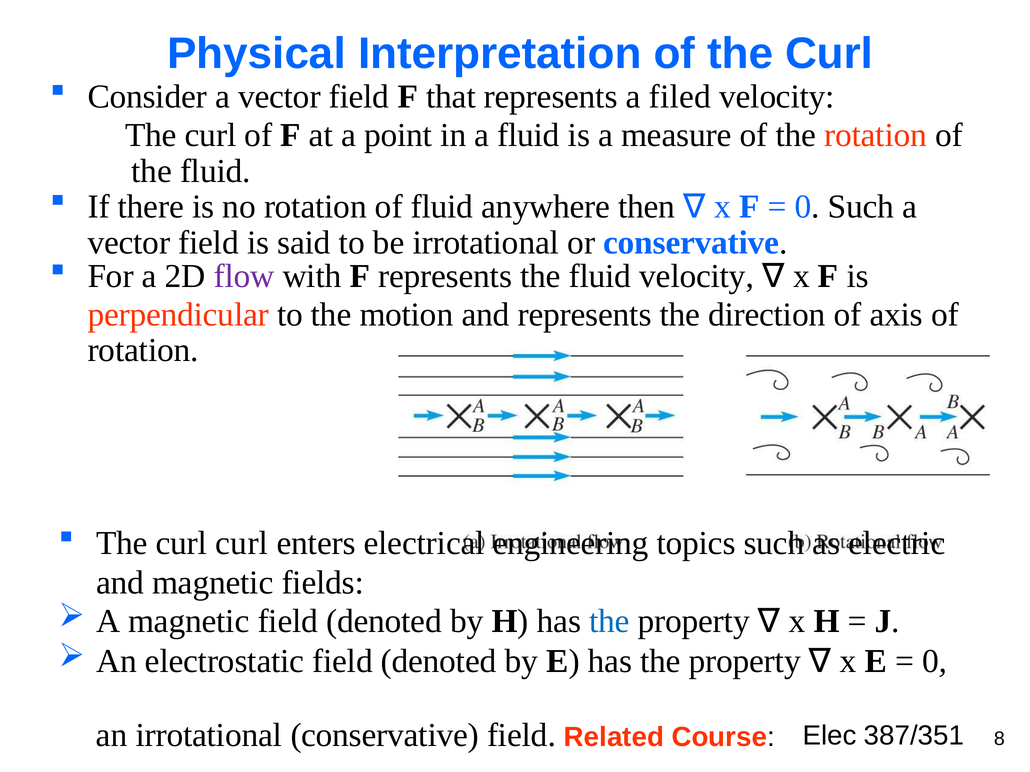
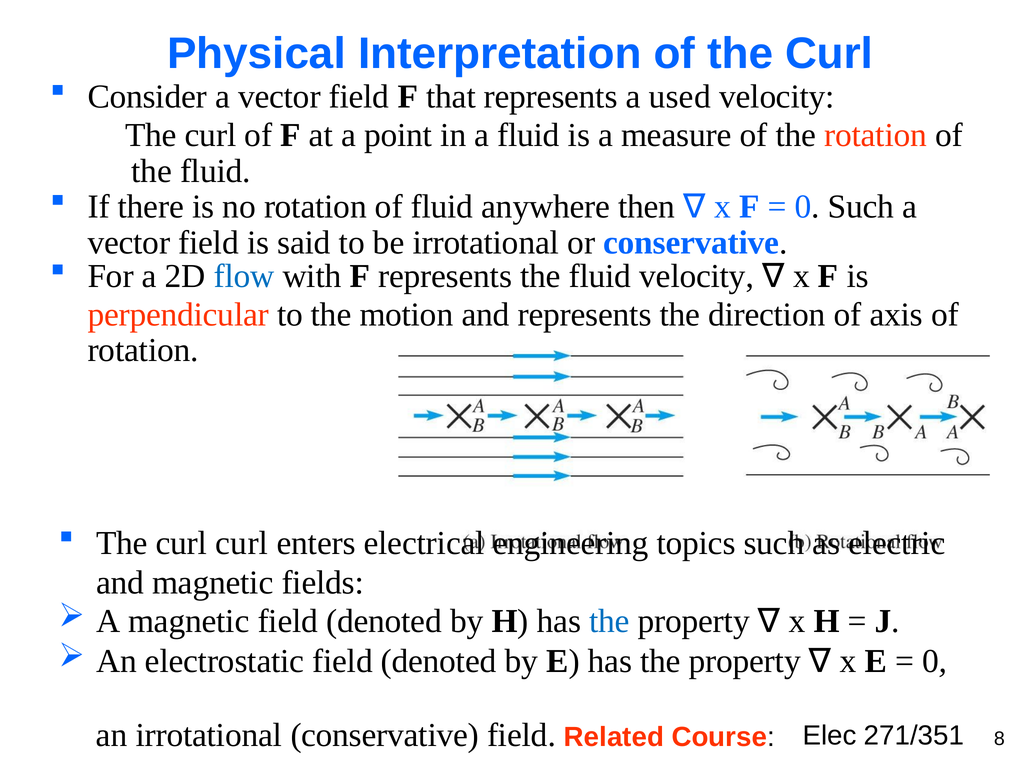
filed: filed -> used
flow colour: purple -> blue
387/351: 387/351 -> 271/351
